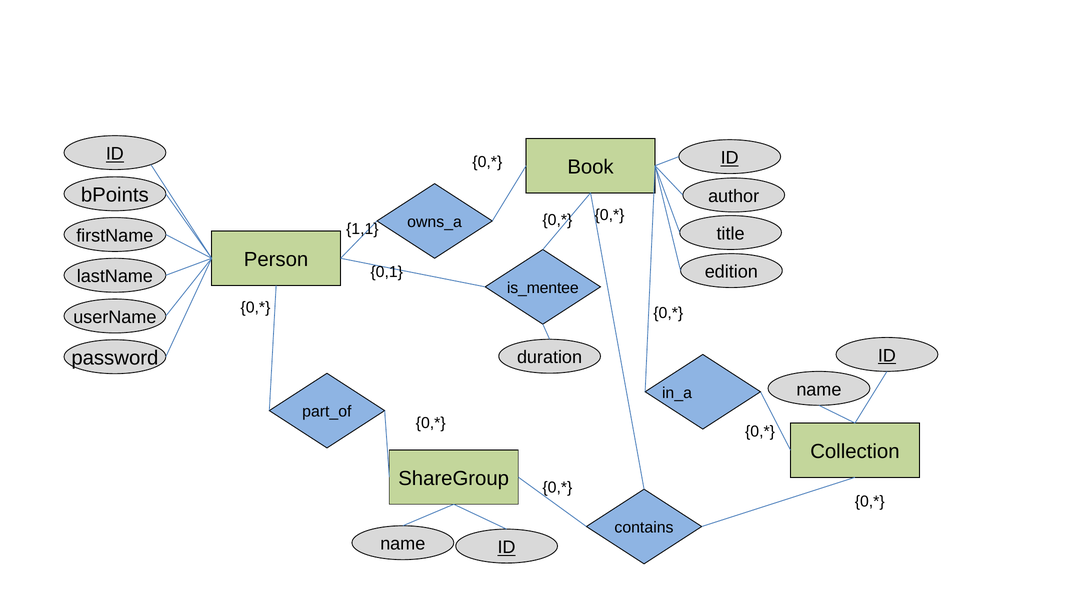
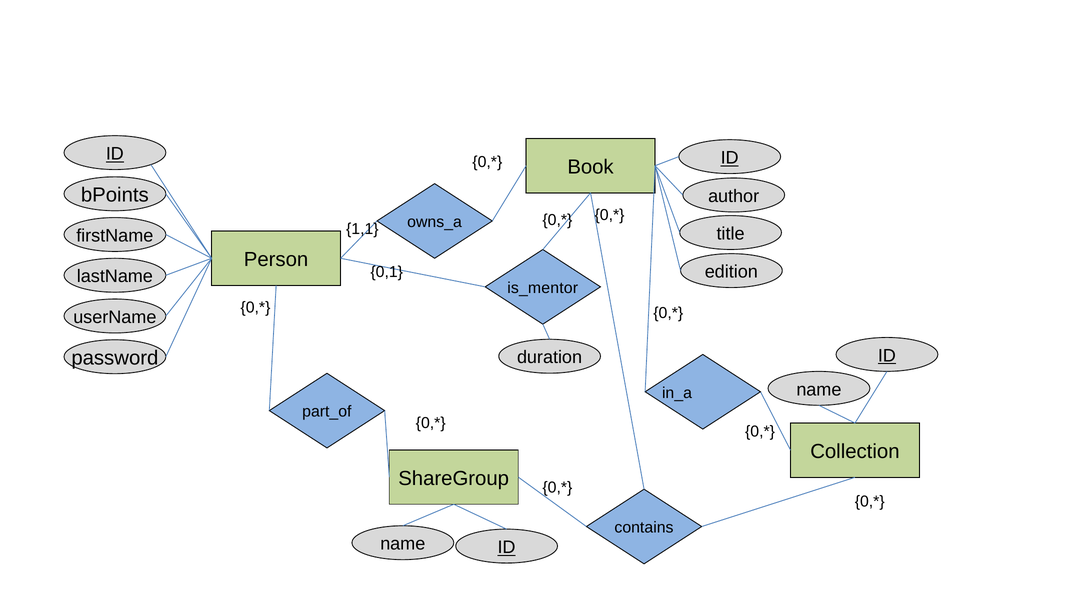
is_mentee: is_mentee -> is_mentor
